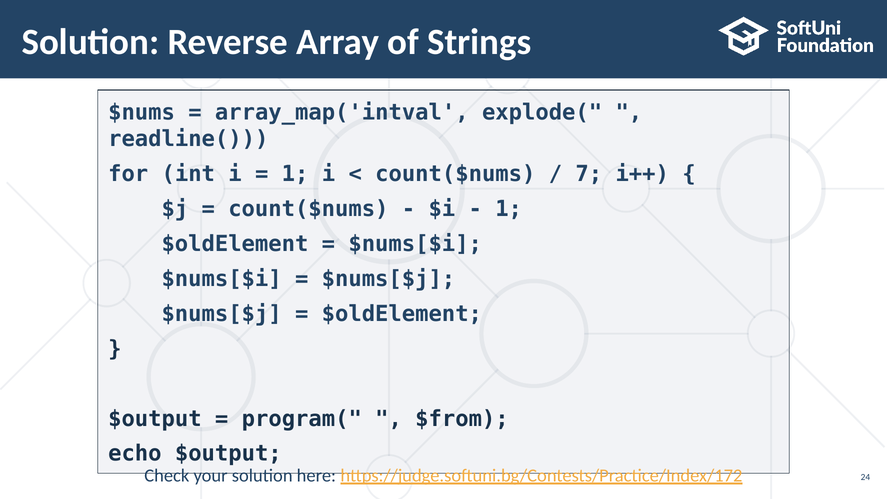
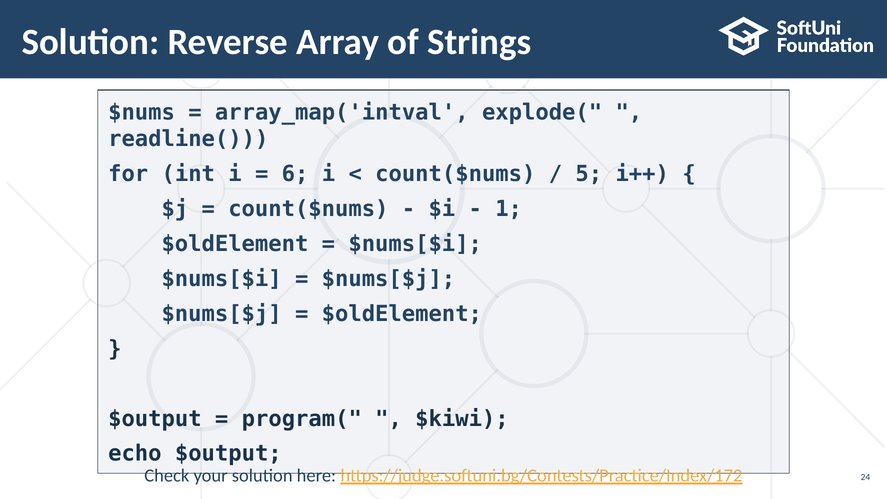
1 at (295, 174): 1 -> 6
7: 7 -> 5
$from: $from -> $kiwi
